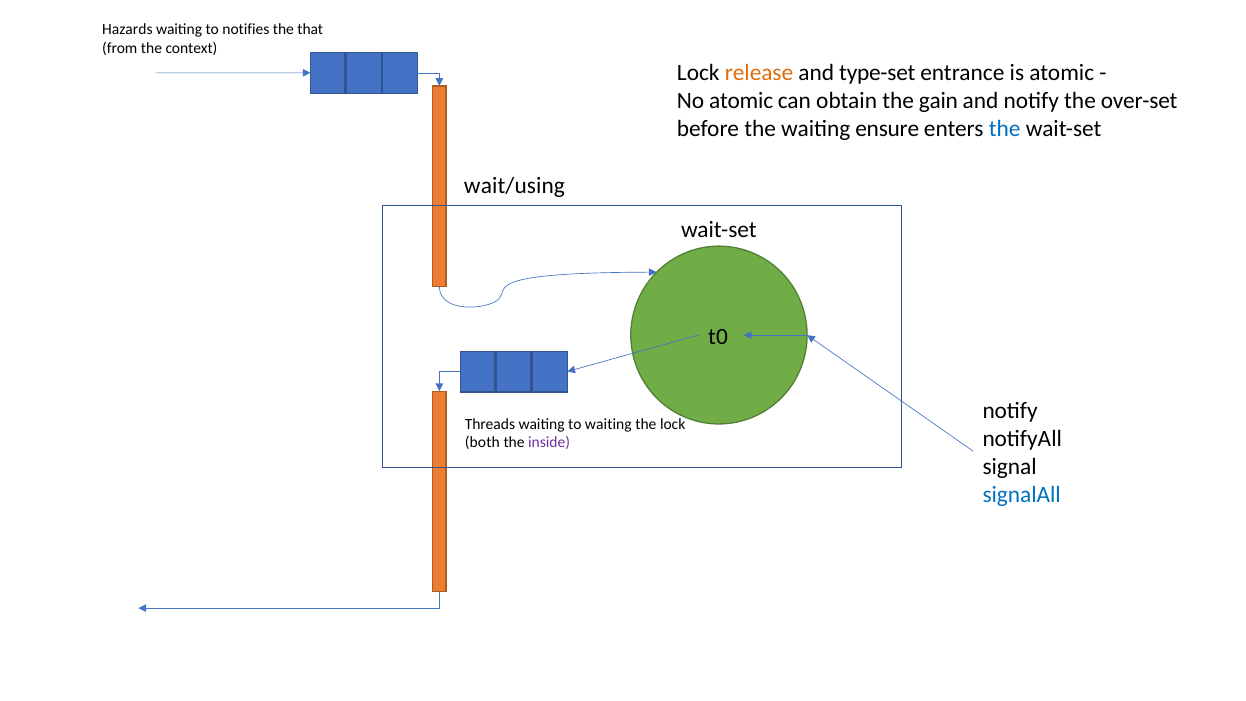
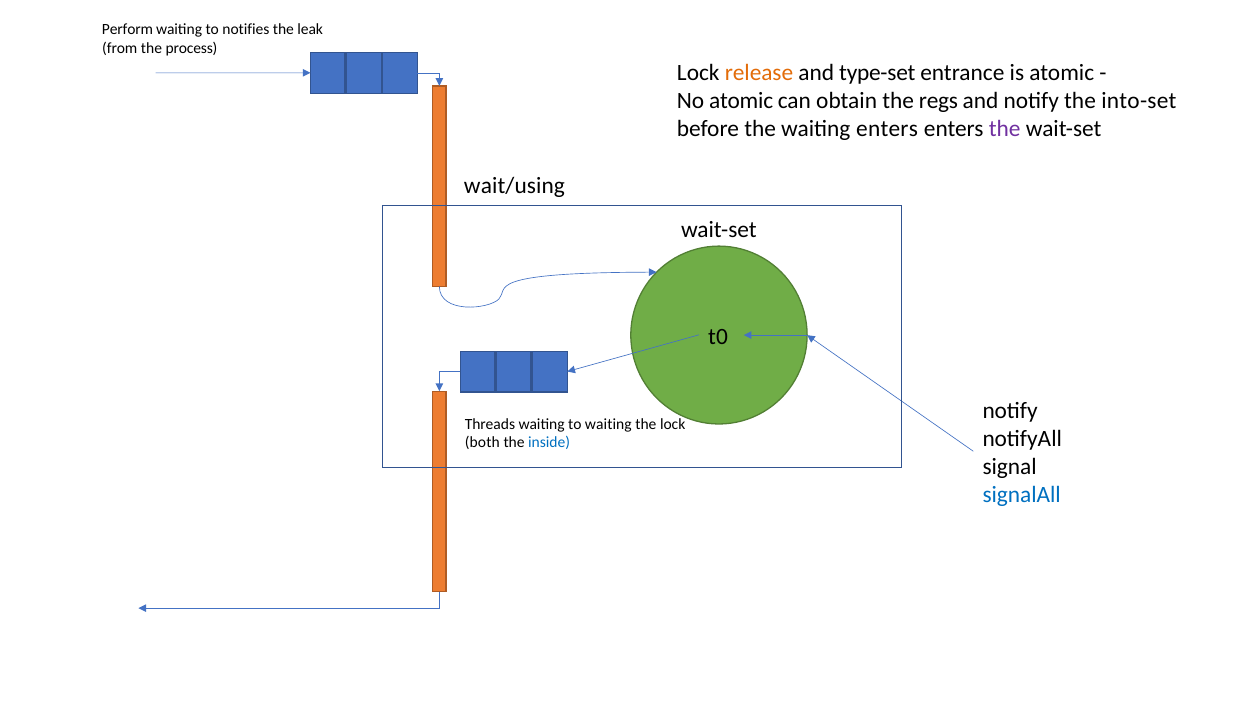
Hazards: Hazards -> Perform
that: that -> leak
context: context -> process
gain: gain -> regs
over-set: over-set -> into-set
waiting ensure: ensure -> enters
the at (1005, 129) colour: blue -> purple
inside colour: purple -> blue
